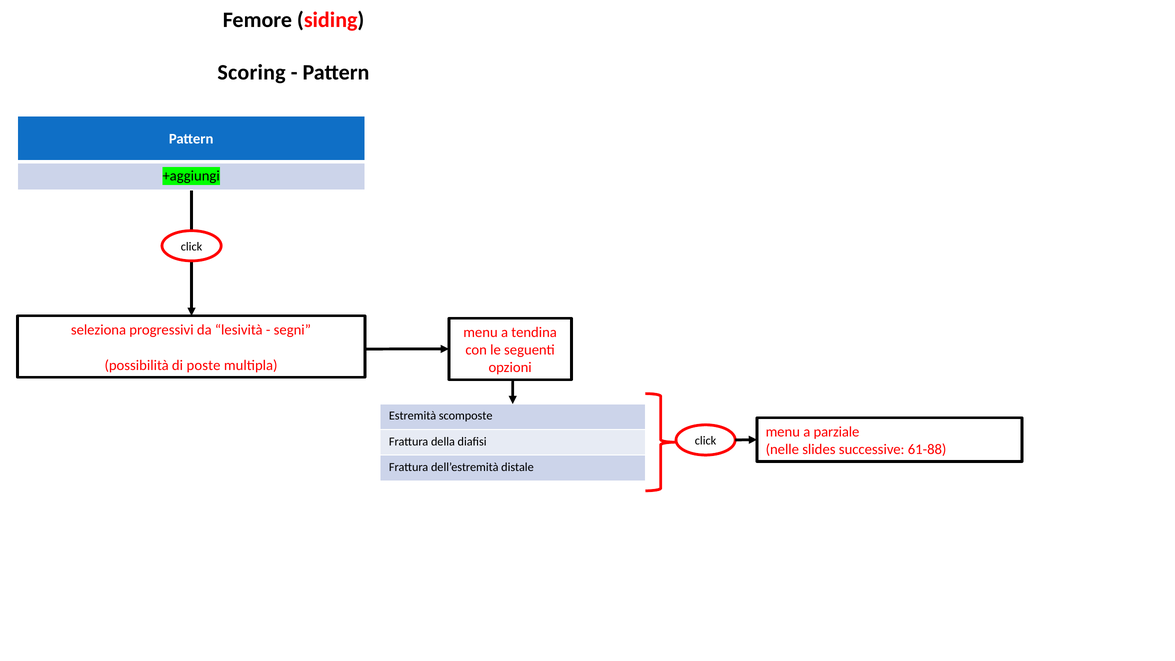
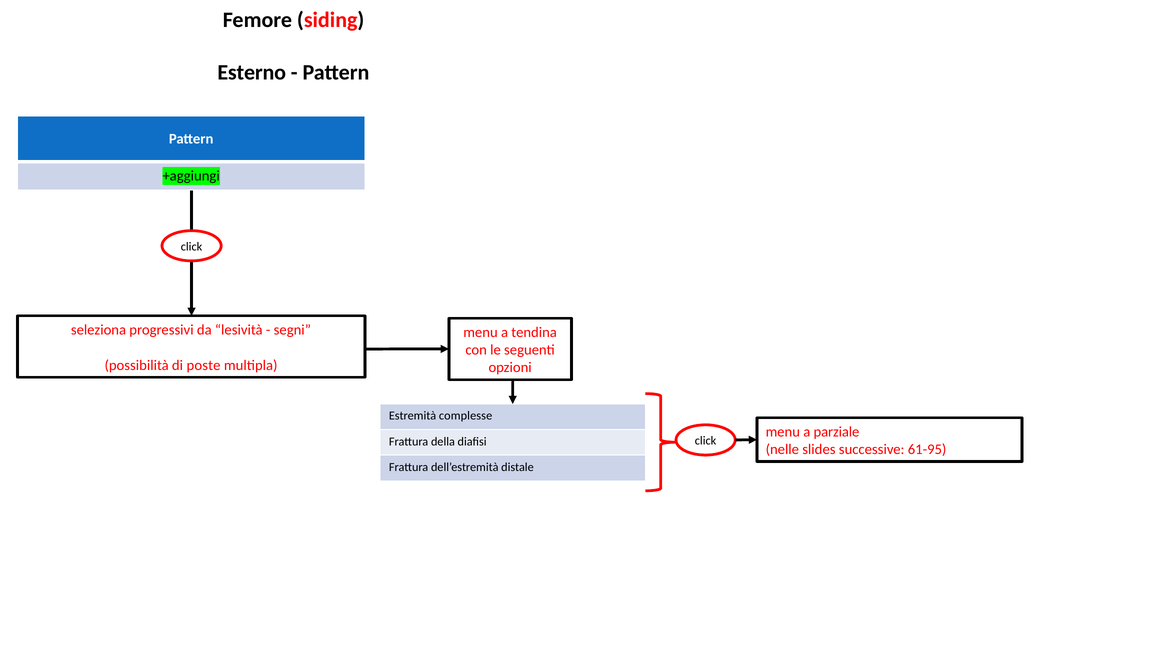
Scoring: Scoring -> Esterno
scomposte: scomposte -> complesse
61-88: 61-88 -> 61-95
